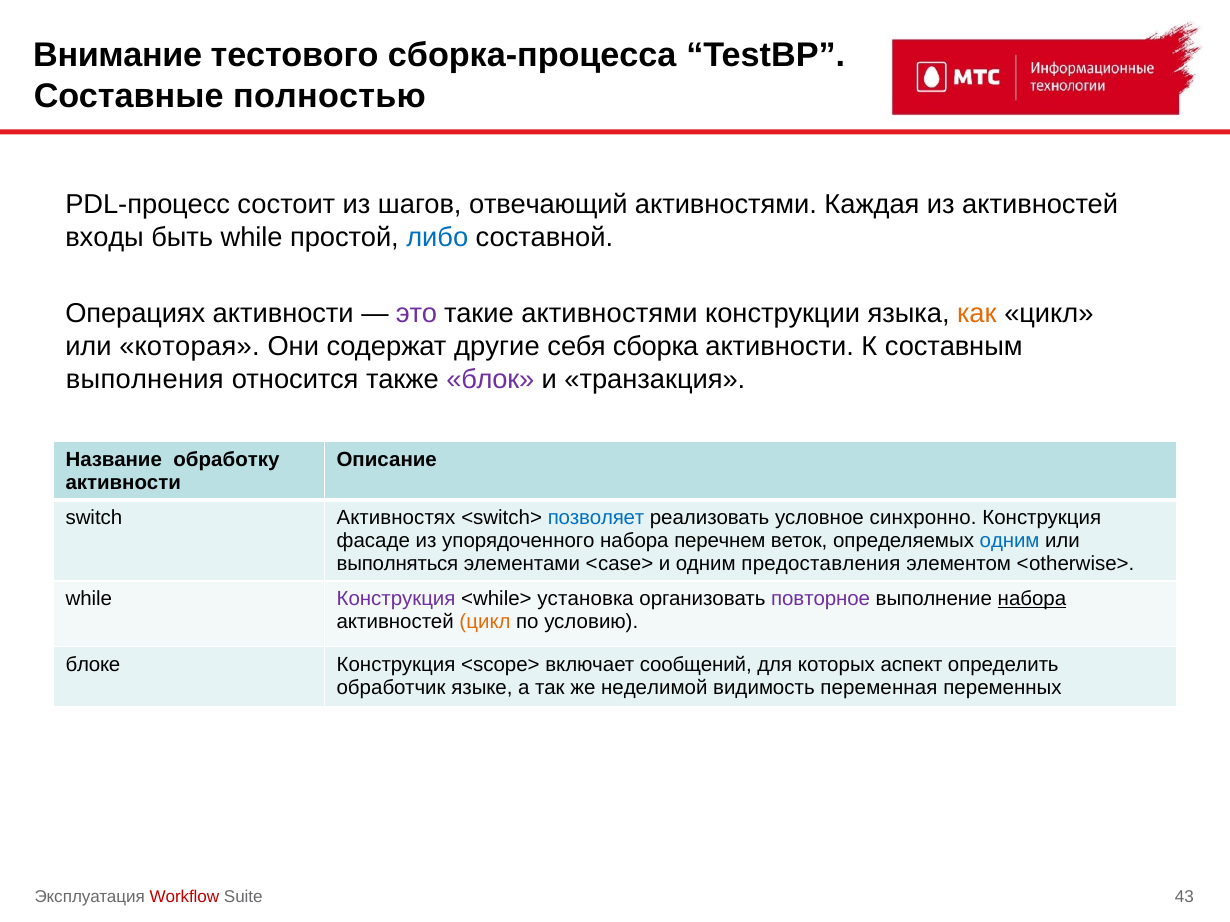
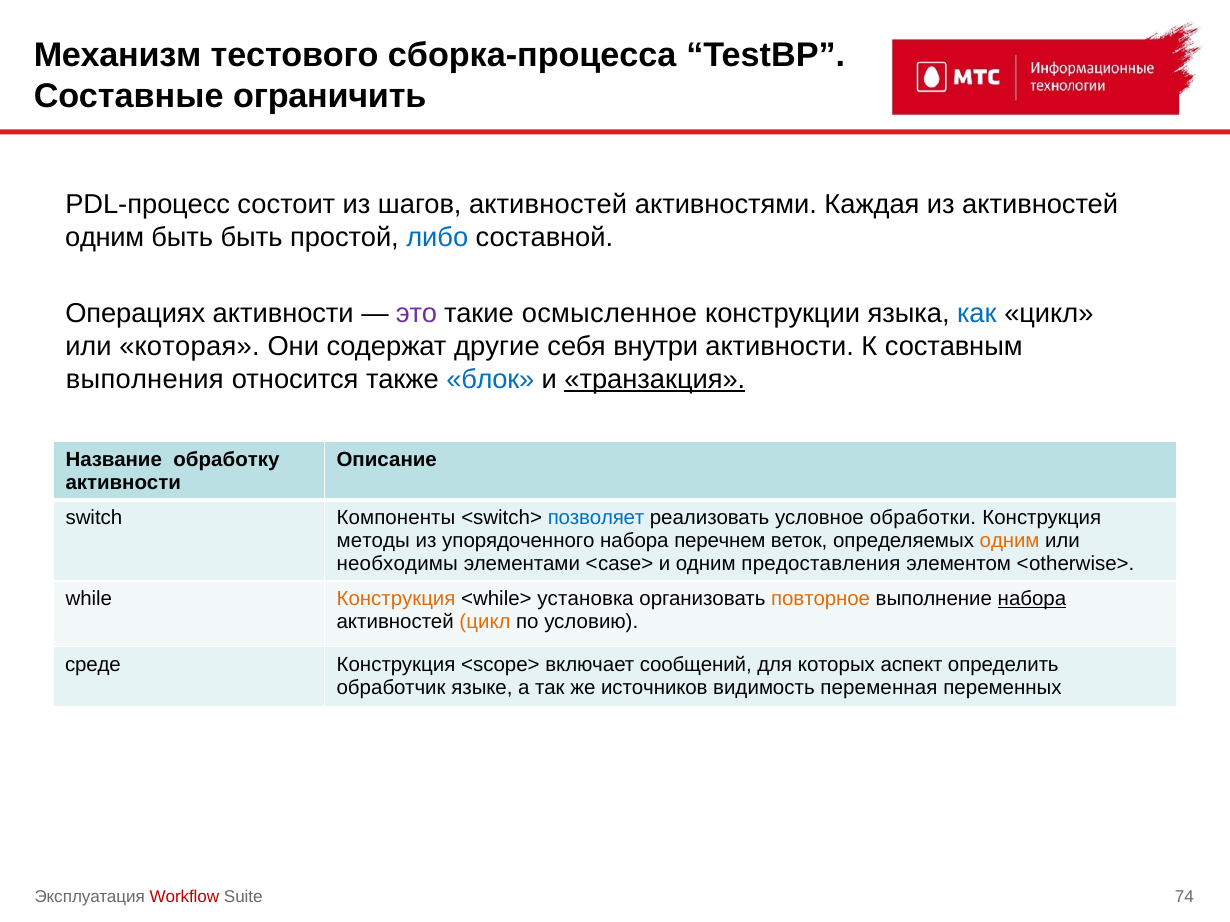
Внимание: Внимание -> Механизм
полностью: полностью -> ограничить
шагов отвечающий: отвечающий -> активностей
входы at (105, 237): входы -> одним
быть while: while -> быть
такие активностями: активностями -> осмысленное
как colour: orange -> blue
сборка: сборка -> внутри
блок colour: purple -> blue
транзакция underline: none -> present
Активностях: Активностях -> Компоненты
синхронно: синхронно -> обработки
фасаде: фасаде -> методы
одним at (1010, 541) colour: blue -> orange
выполняться: выполняться -> необходимы
Конструкция at (396, 599) colour: purple -> orange
повторное colour: purple -> orange
блоке: блоке -> среде
неделимой: неделимой -> источников
43: 43 -> 74
